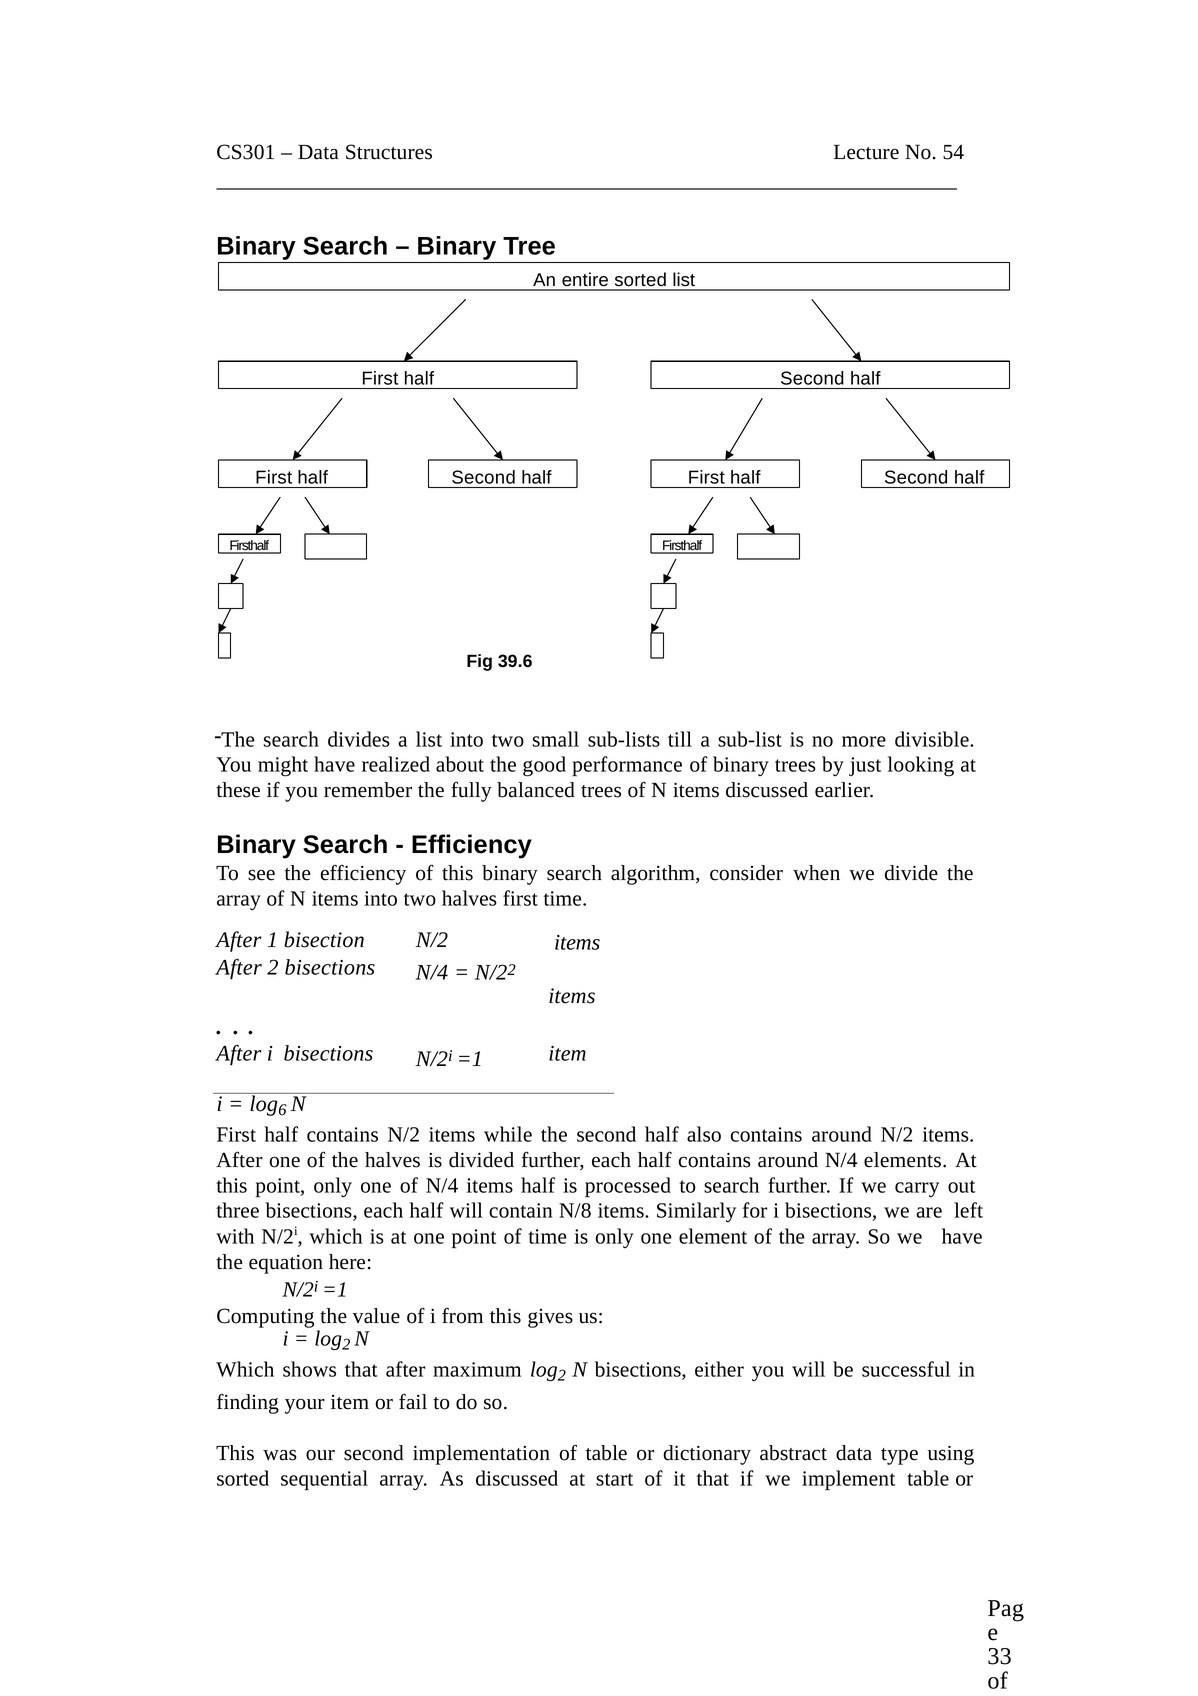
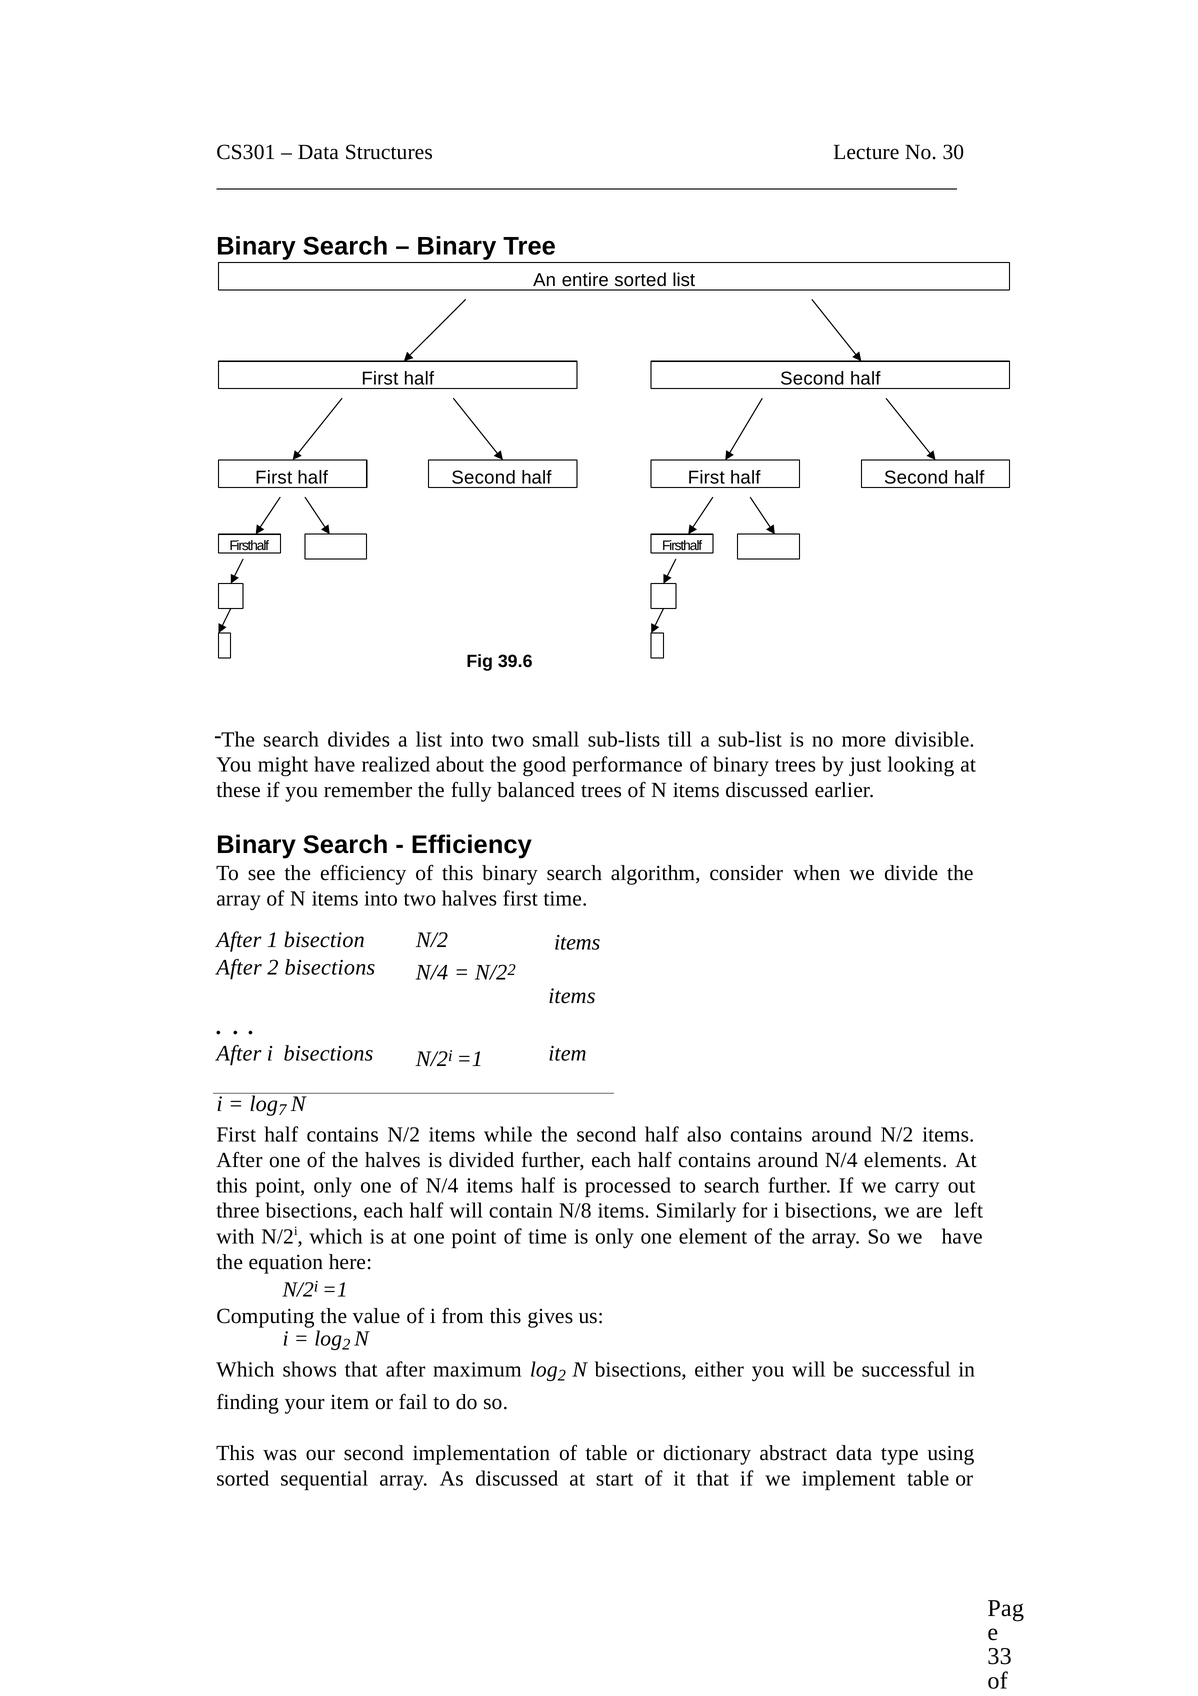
54: 54 -> 30
6: 6 -> 7
